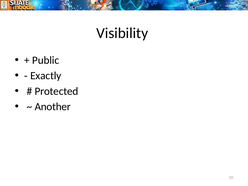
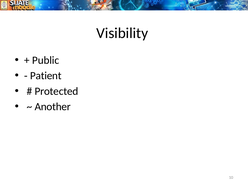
Exactly: Exactly -> Patient
